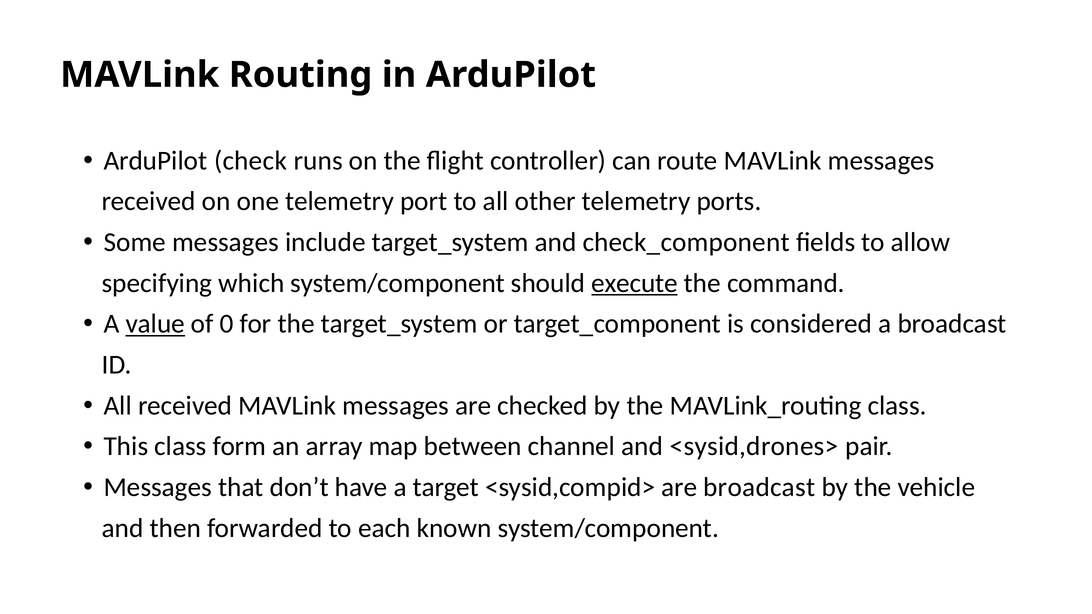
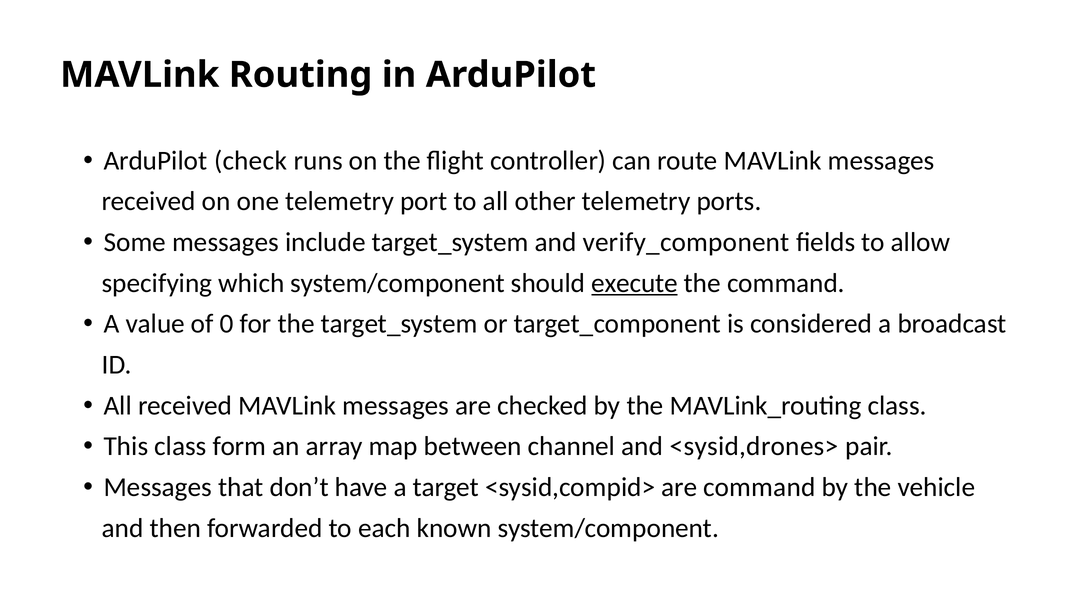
check_component: check_component -> verify_component
value underline: present -> none
are broadcast: broadcast -> command
